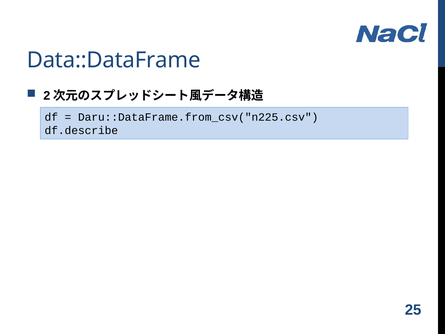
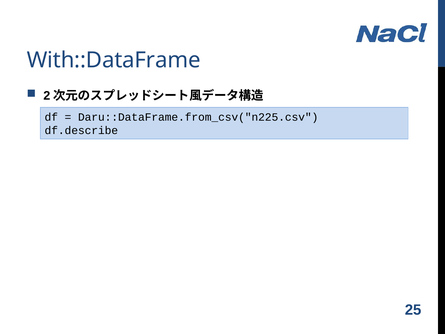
Data::DataFrame: Data::DataFrame -> With::DataFrame
